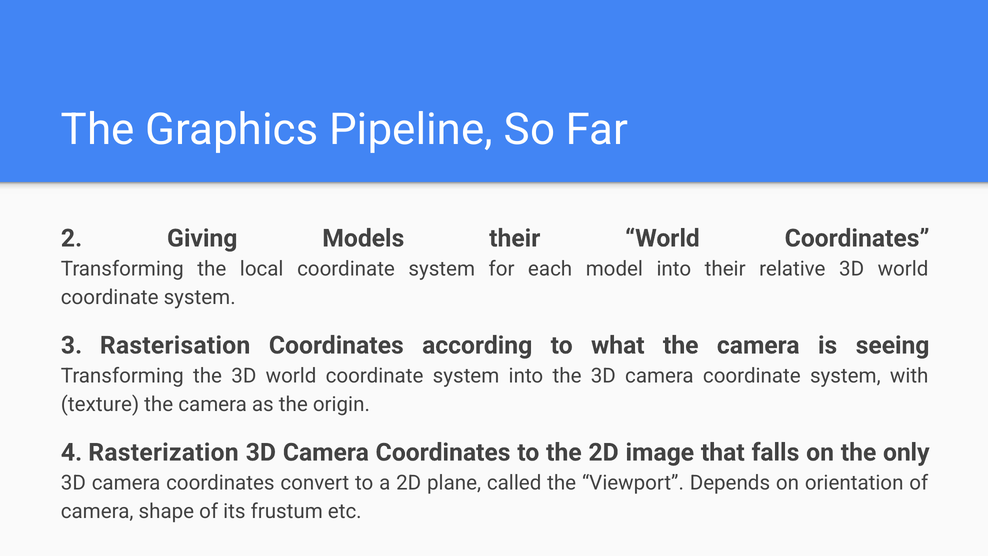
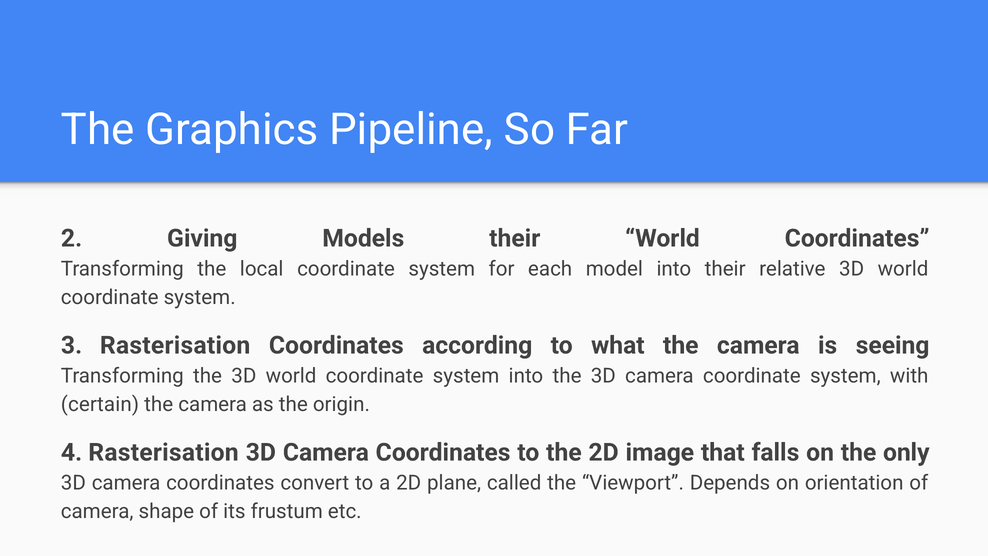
texture: texture -> certain
4 Rasterization: Rasterization -> Rasterisation
